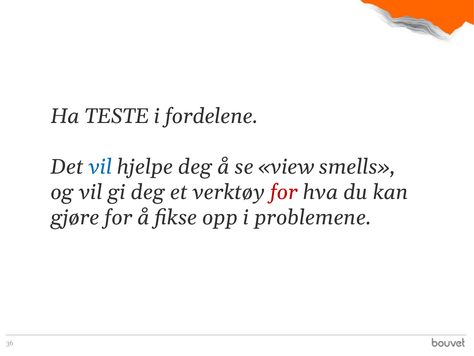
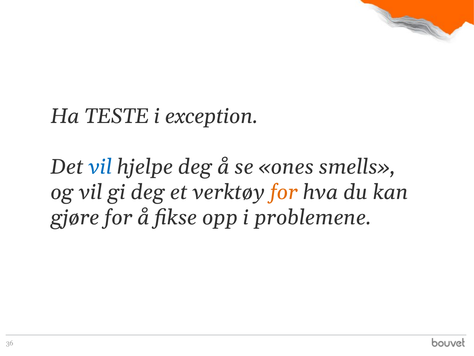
fordelene: fordelene -> exception
view: view -> ones
for at (284, 192) colour: red -> orange
